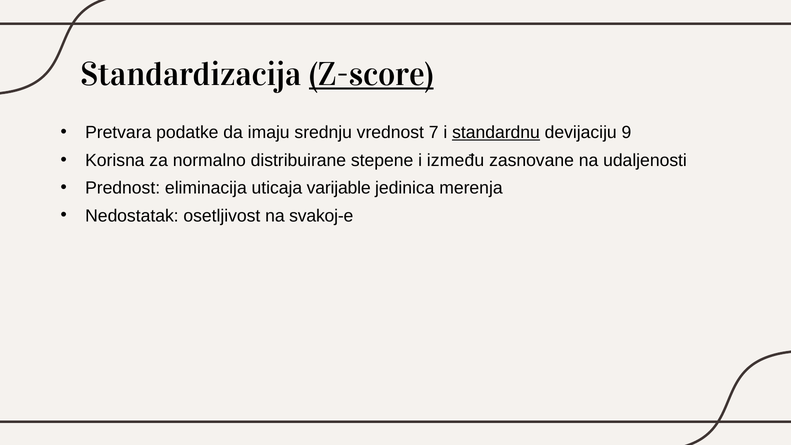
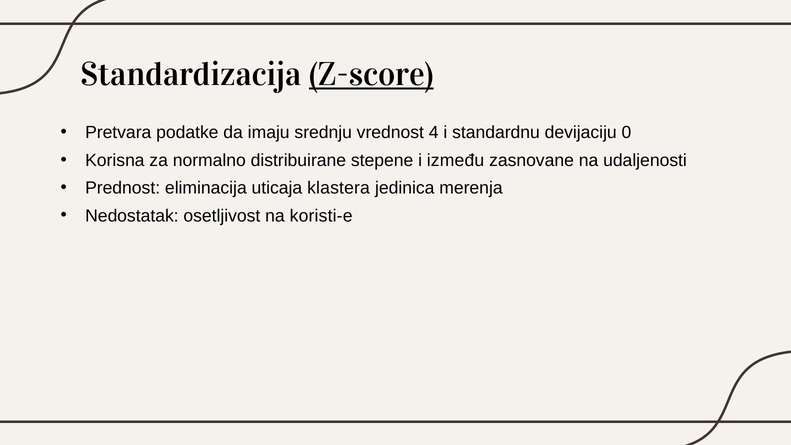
7: 7 -> 4
standardnu underline: present -> none
9: 9 -> 0
varijable: varijable -> klastera
svakoj-e: svakoj-e -> koristi-e
